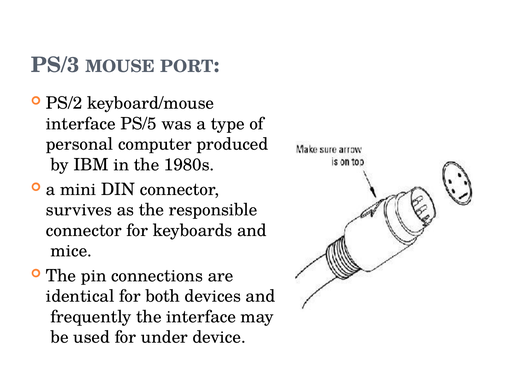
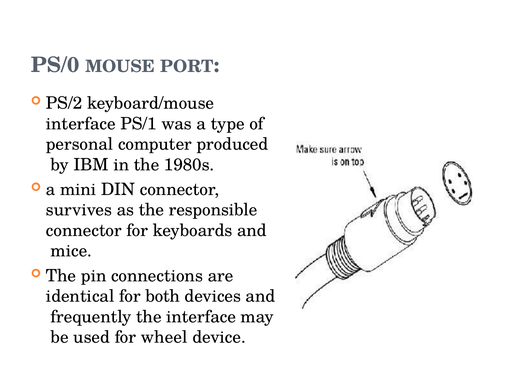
PS/3: PS/3 -> PS/0
PS/5: PS/5 -> PS/1
under: under -> wheel
